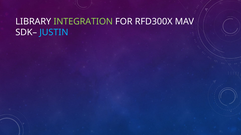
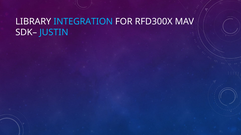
INTEGRATION colour: light green -> light blue
